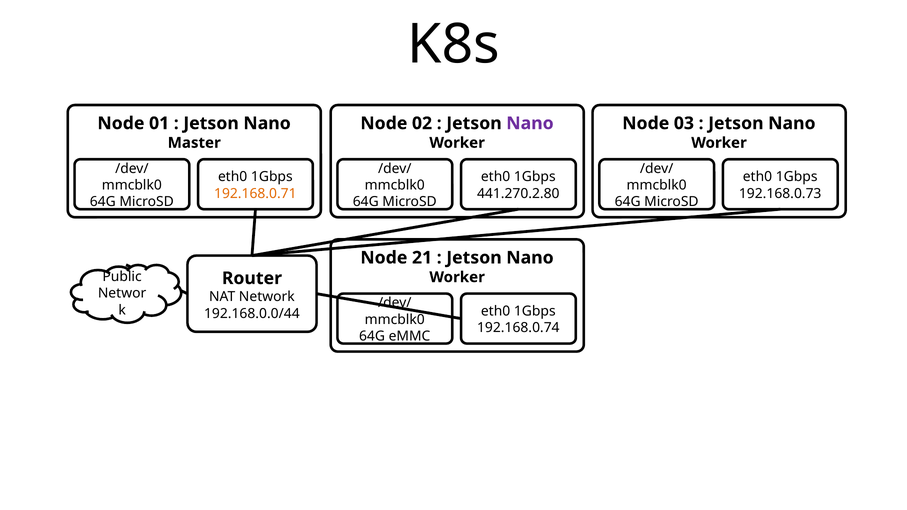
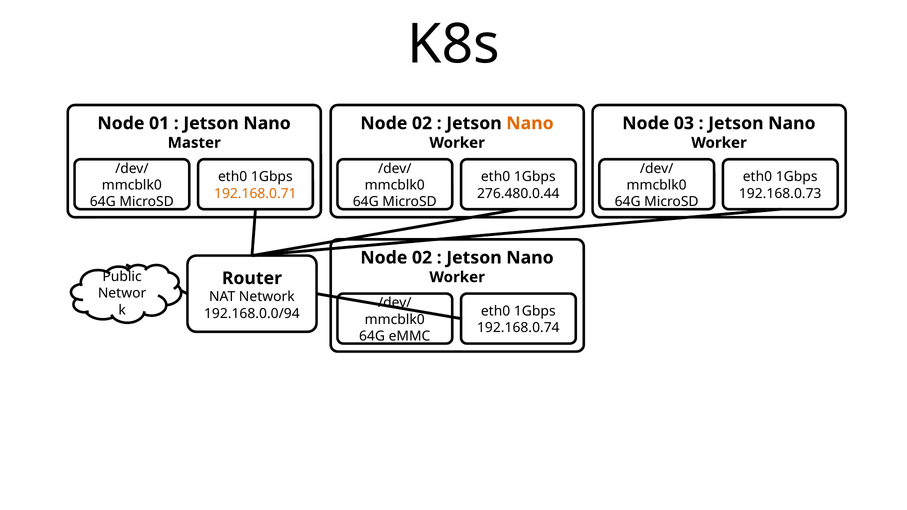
Nano at (530, 123) colour: purple -> orange
441.270.2.80: 441.270.2.80 -> 276.480.0.44
21 at (422, 258): 21 -> 02
192.168.0.0/44: 192.168.0.0/44 -> 192.168.0.0/94
